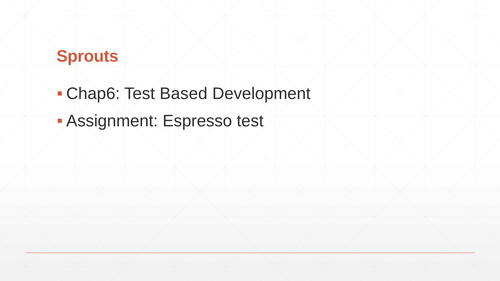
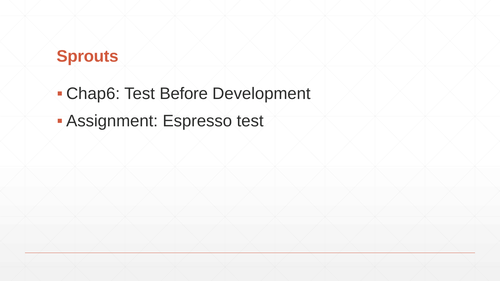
Based: Based -> Before
